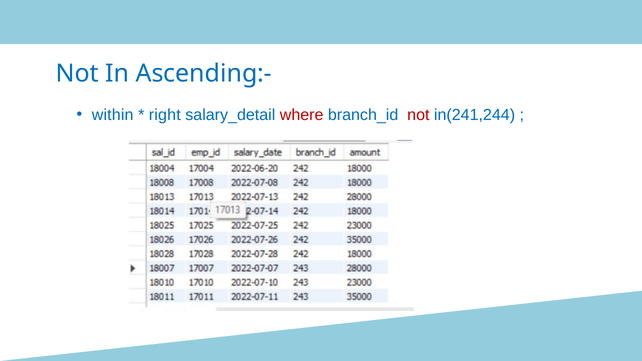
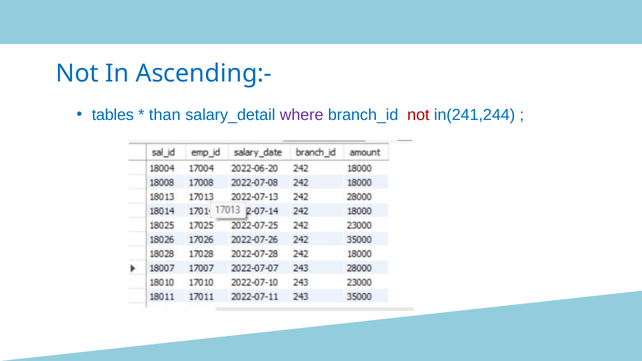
within: within -> tables
right: right -> than
where colour: red -> purple
